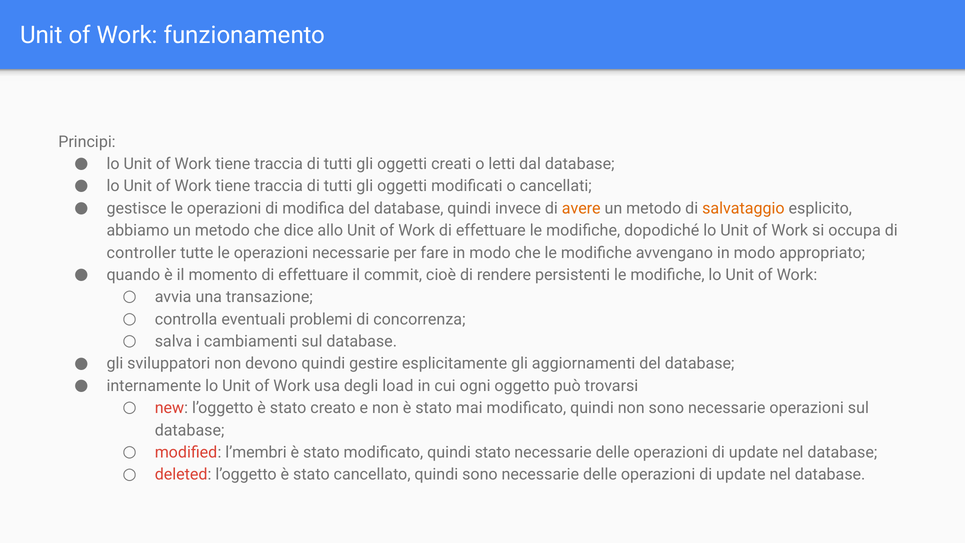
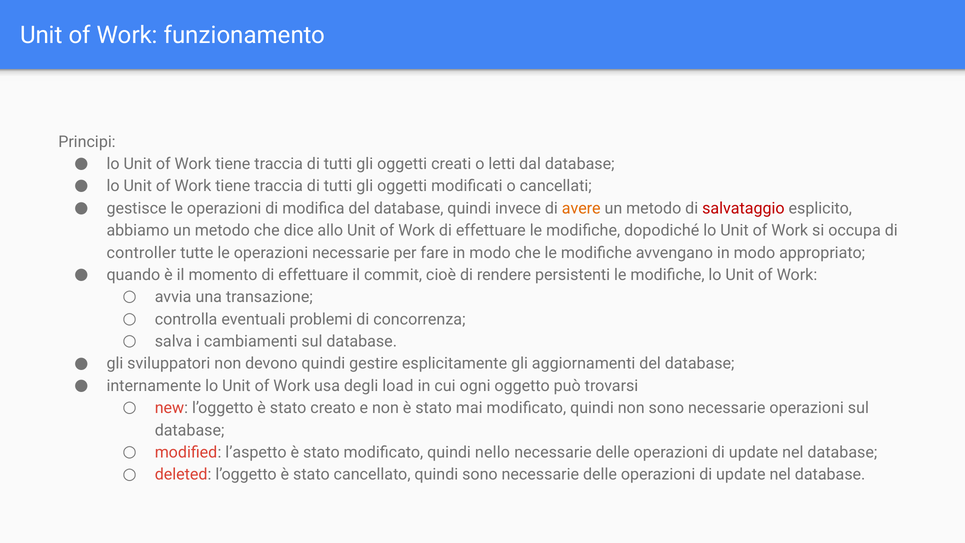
salvataggio colour: orange -> red
l’membri: l’membri -> l’aspetto
quindi stato: stato -> nello
